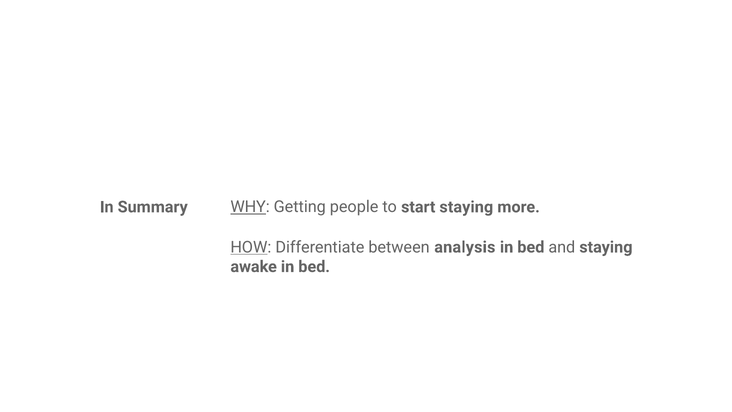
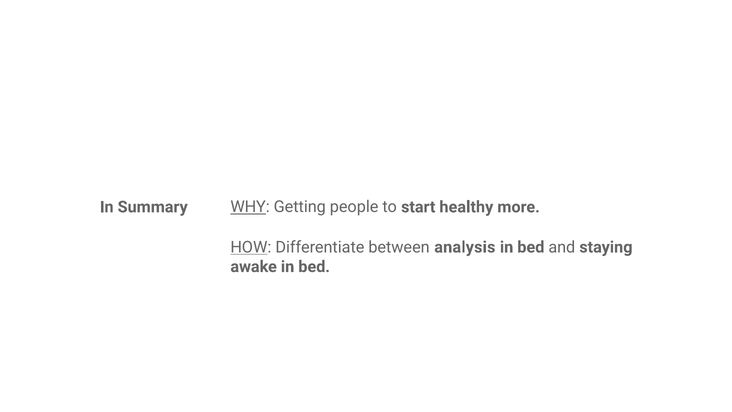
start staying: staying -> healthy
